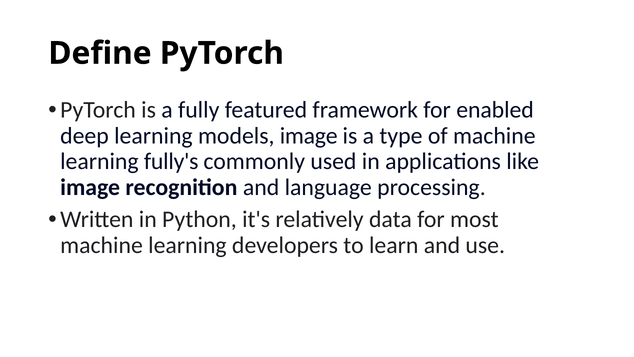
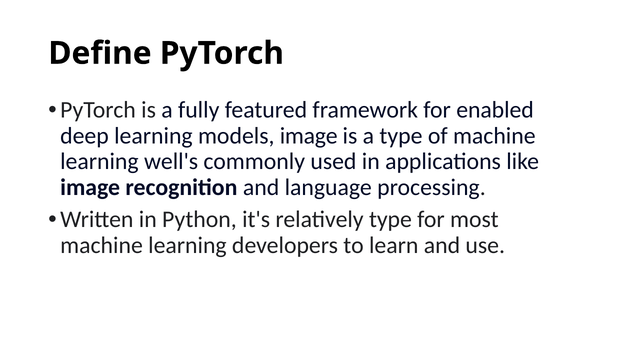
fully's: fully's -> well's
relatively data: data -> type
